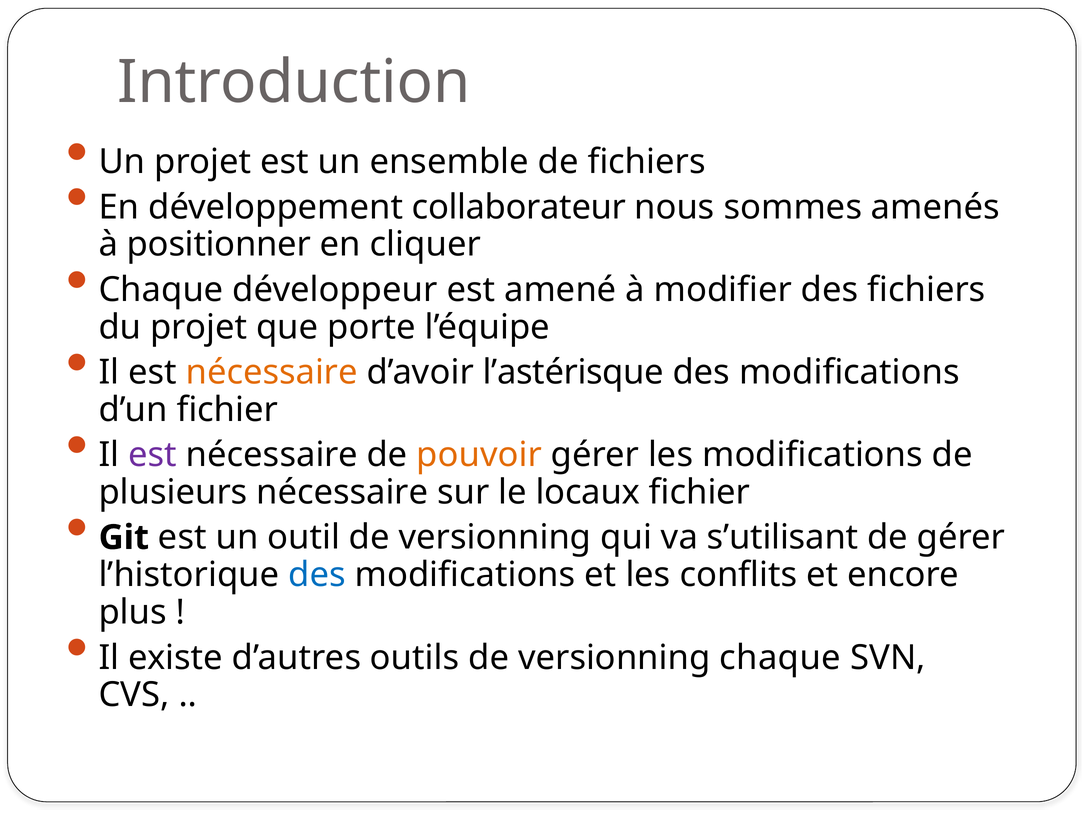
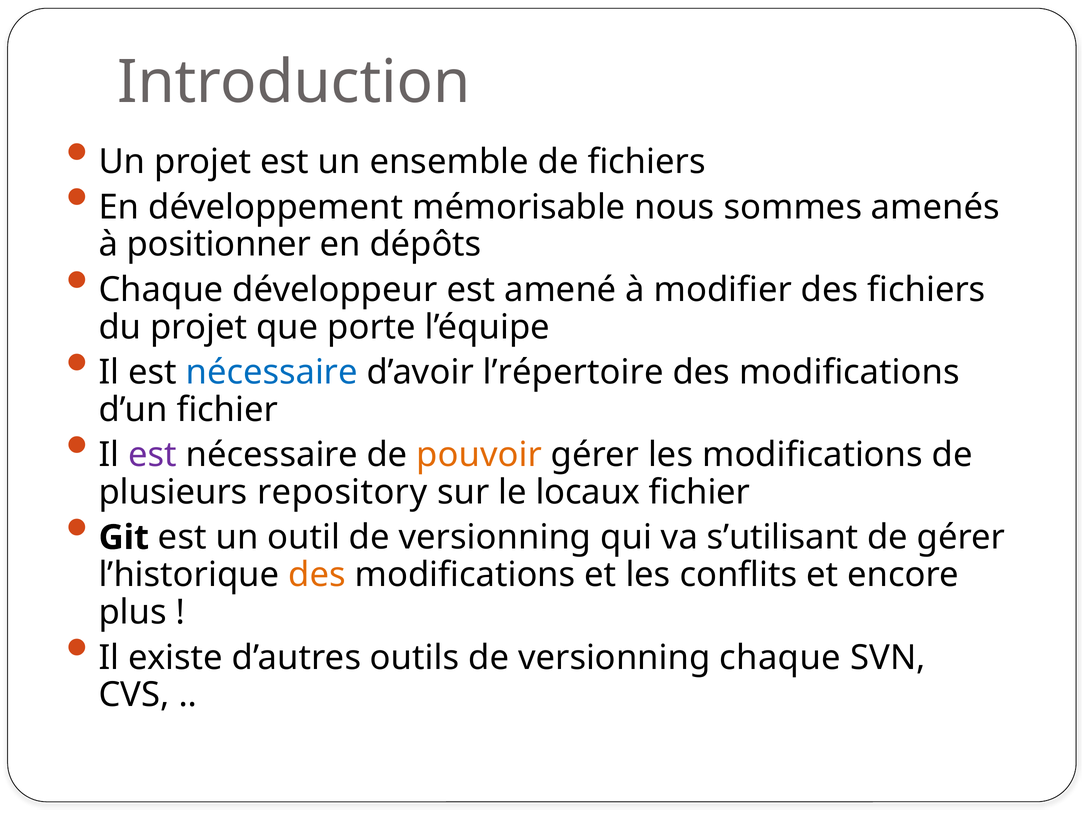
collaborateur: collaborateur -> mémorisable
cliquer: cliquer -> dépôts
nécessaire at (272, 372) colour: orange -> blue
l’astérisque: l’astérisque -> l’répertoire
plusieurs nécessaire: nécessaire -> repository
des at (317, 575) colour: blue -> orange
